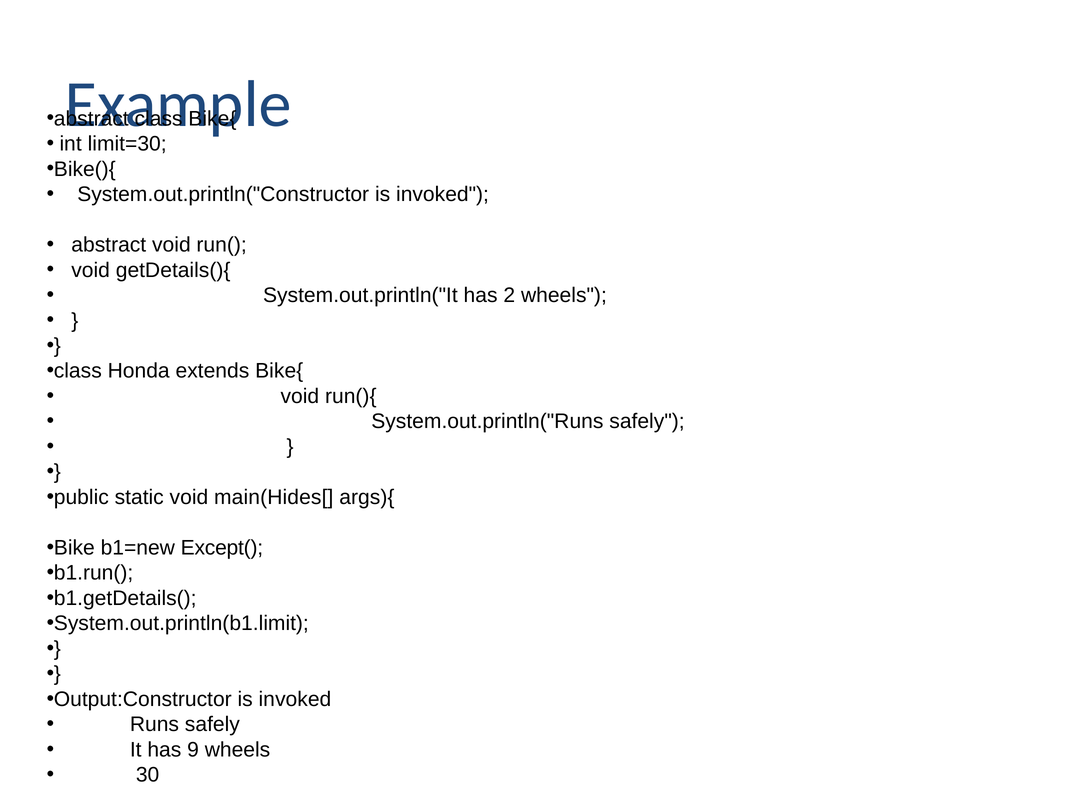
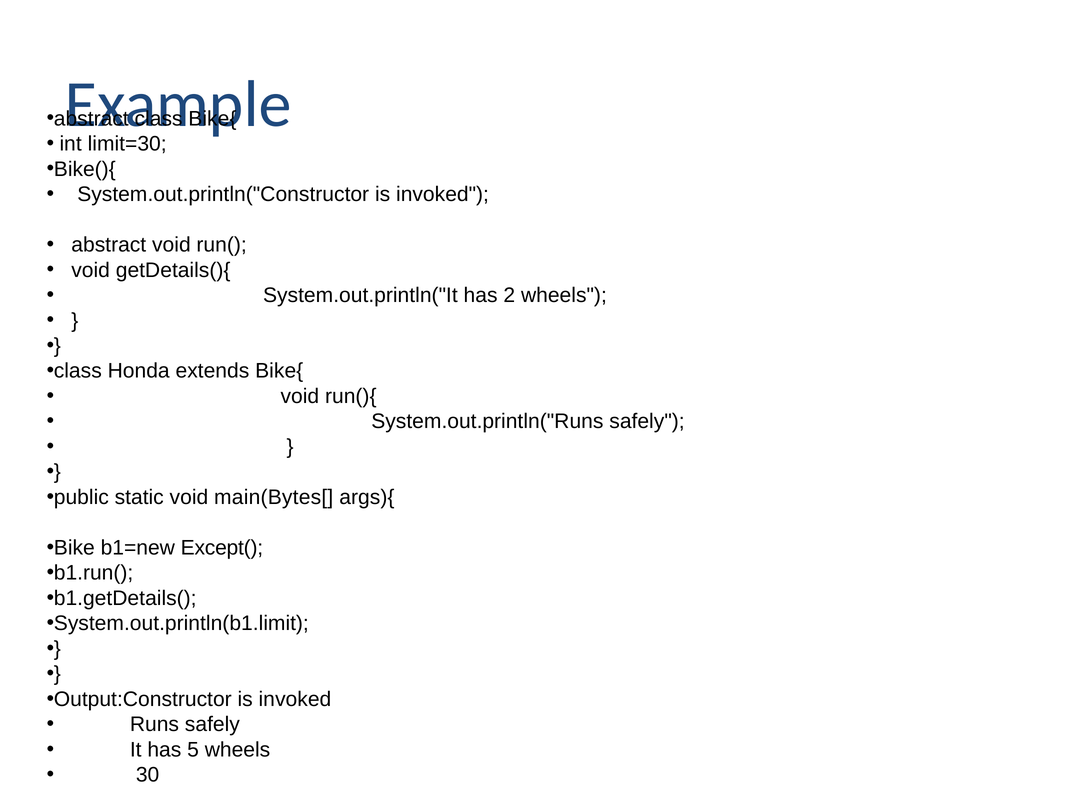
main(Hides[: main(Hides[ -> main(Bytes[
9: 9 -> 5
